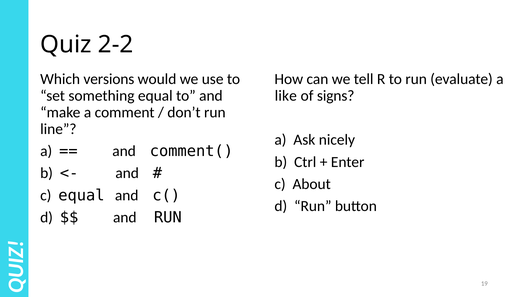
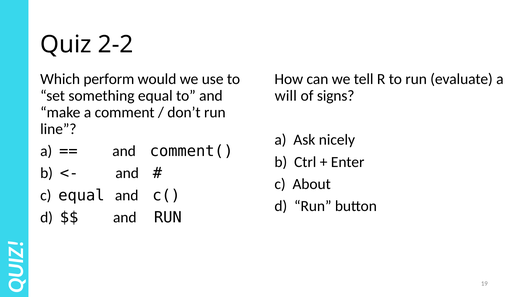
versions: versions -> perform
like: like -> will
